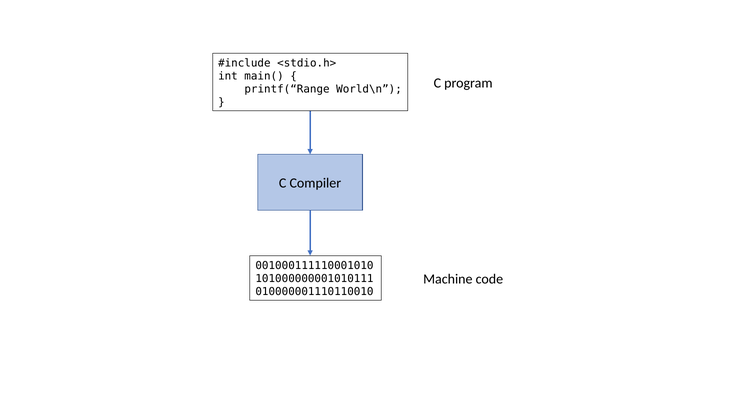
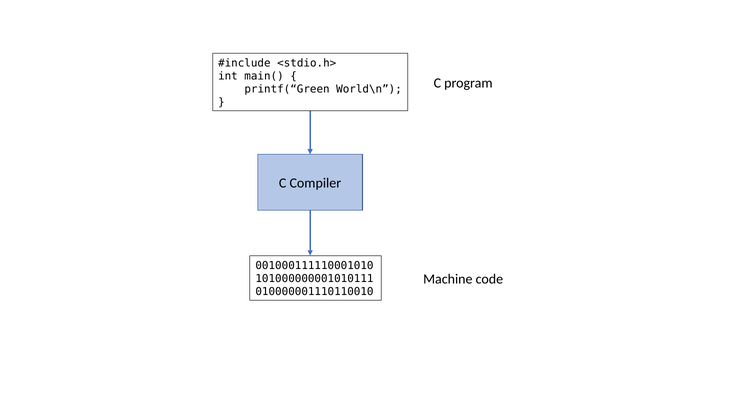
printf(“Range: printf(“Range -> printf(“Green
